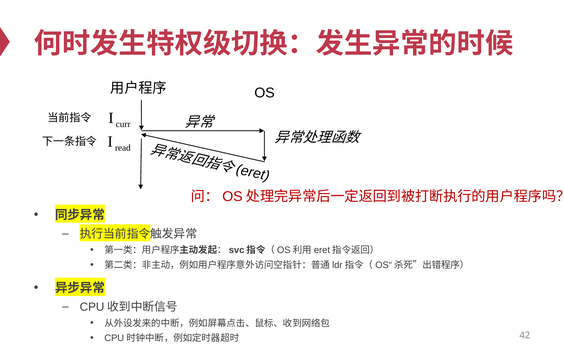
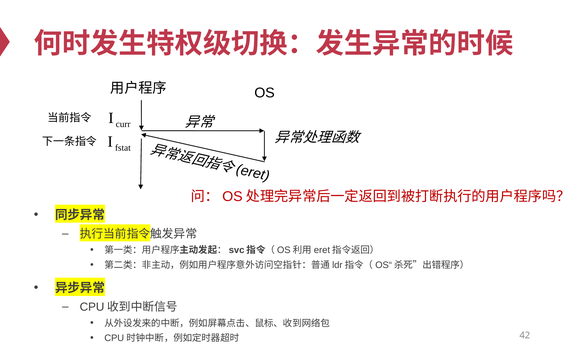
read: read -> fstat
